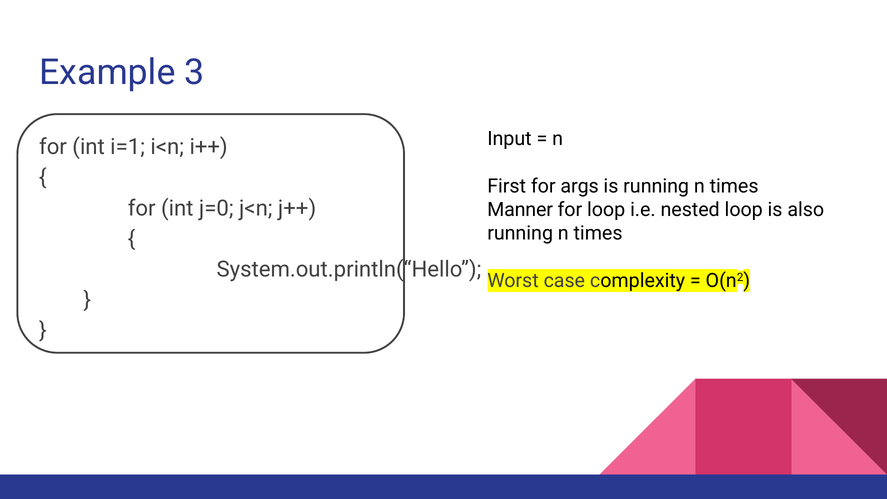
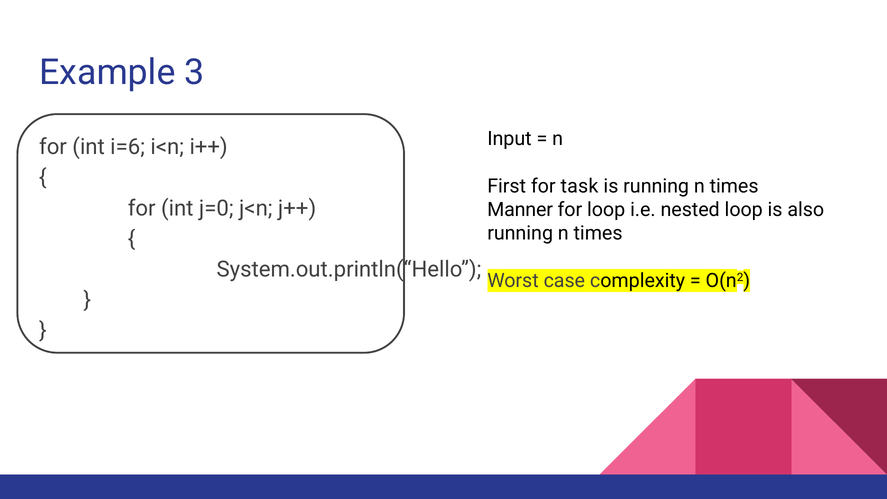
i=1: i=1 -> i=6
args: args -> task
